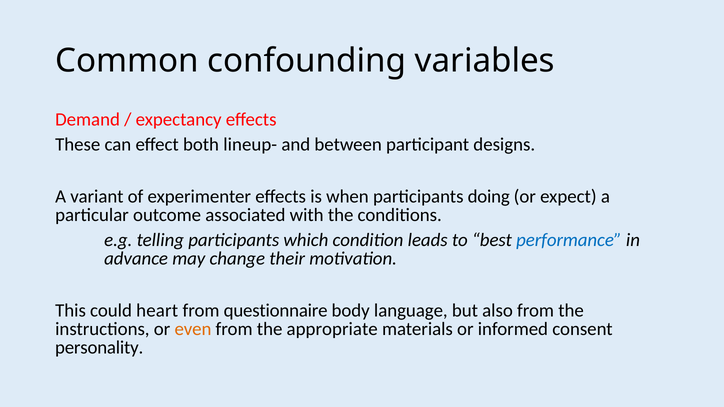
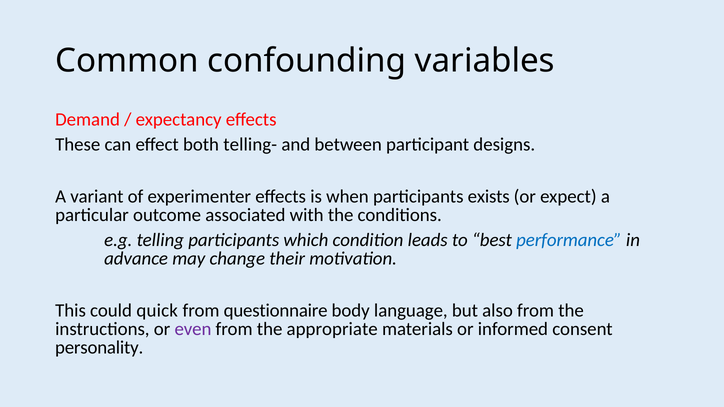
lineup-: lineup- -> telling-
doing: doing -> exists
heart: heart -> quick
even colour: orange -> purple
